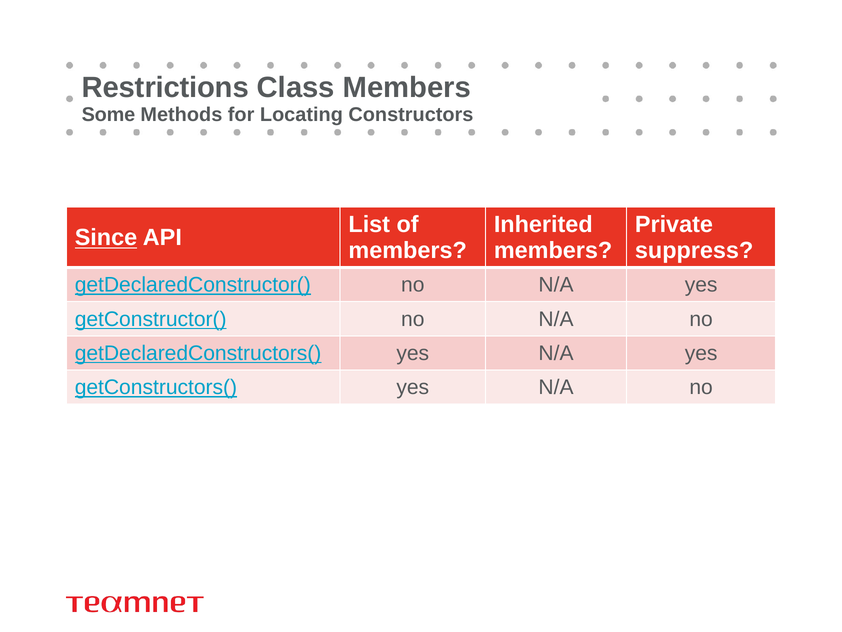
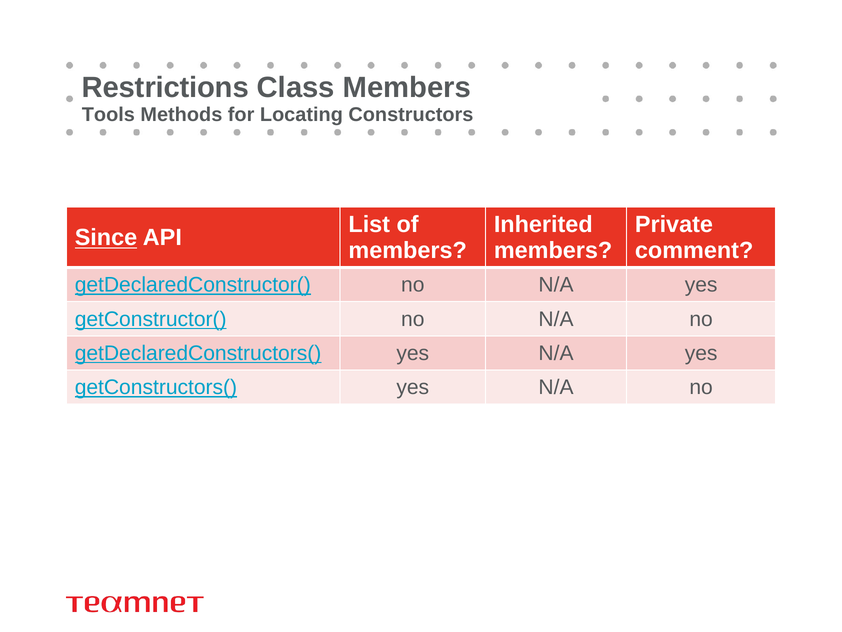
Some: Some -> Tools
suppress: suppress -> comment
